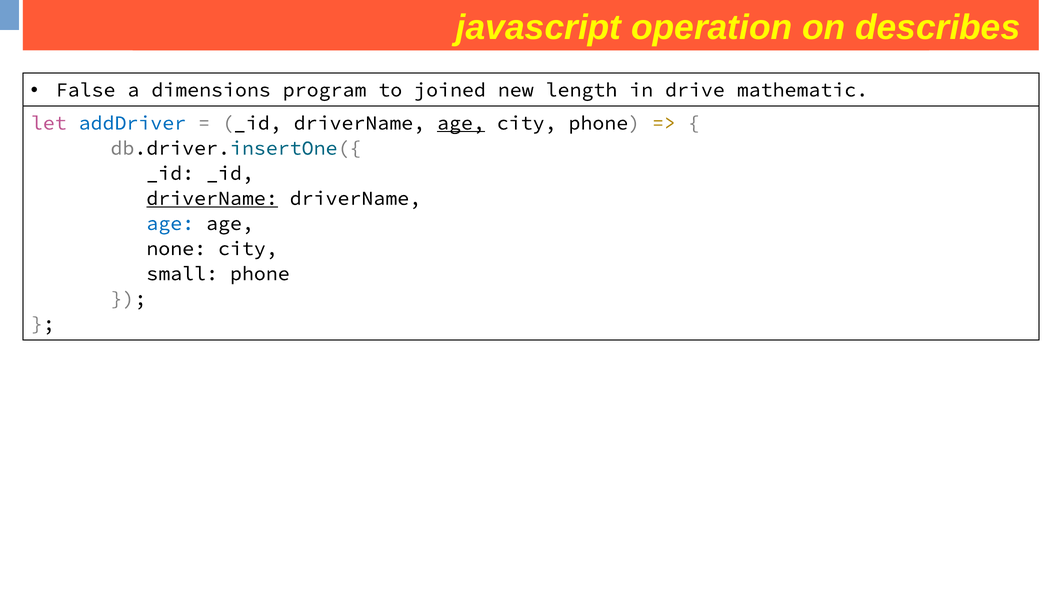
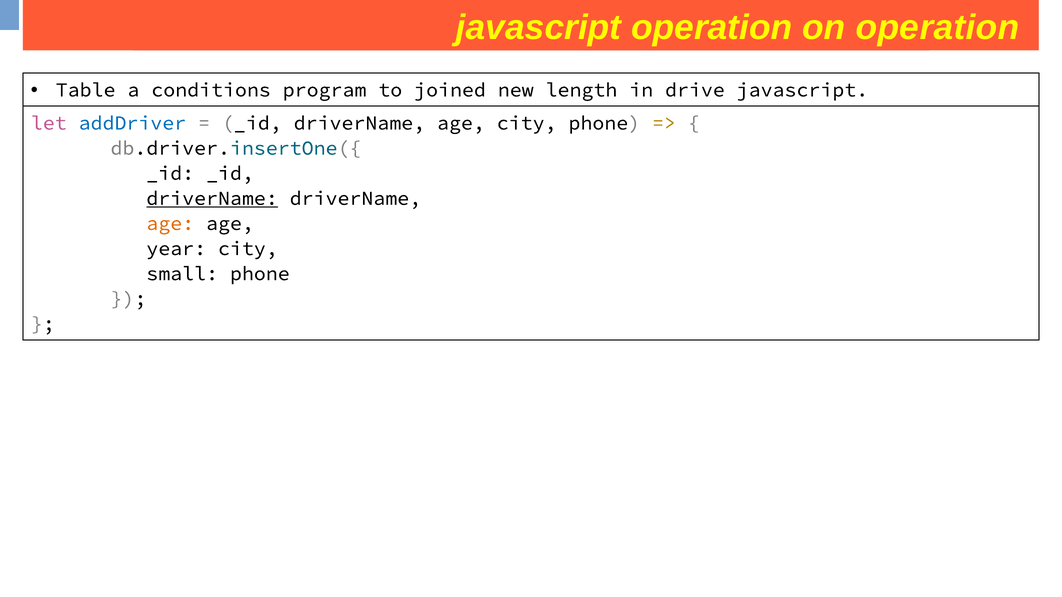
describes at (938, 28): describes -> operation
False: False -> Table
dimensions: dimensions -> conditions
drive mathematic: mathematic -> javascript
age at (461, 123) underline: present -> none
age at (170, 224) colour: blue -> orange
none: none -> year
